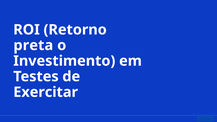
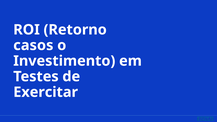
preta: preta -> casos
